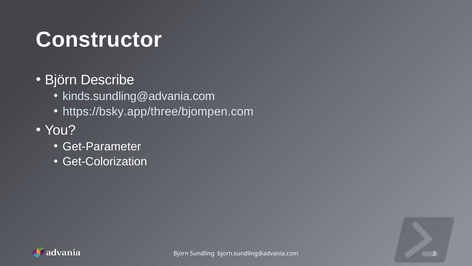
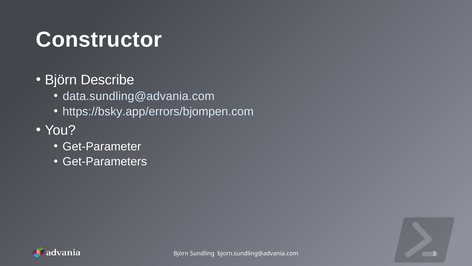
kinds.sundling@advania.com: kinds.sundling@advania.com -> data.sundling@advania.com
https://bsky.app/three/bjompen.com: https://bsky.app/three/bjompen.com -> https://bsky.app/errors/bjompen.com
Get-Colorization: Get-Colorization -> Get-Parameters
